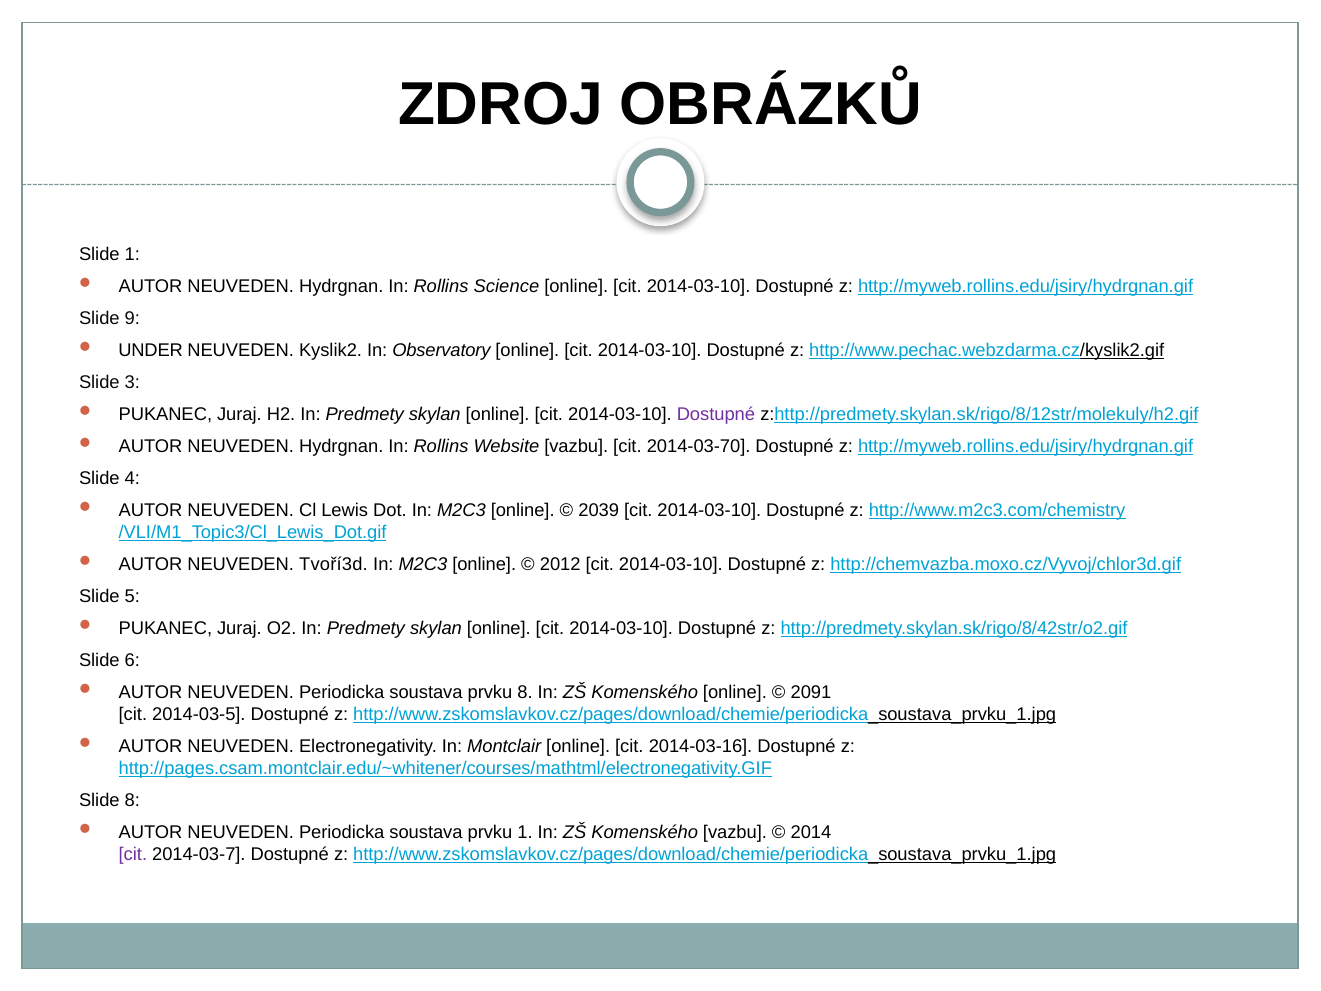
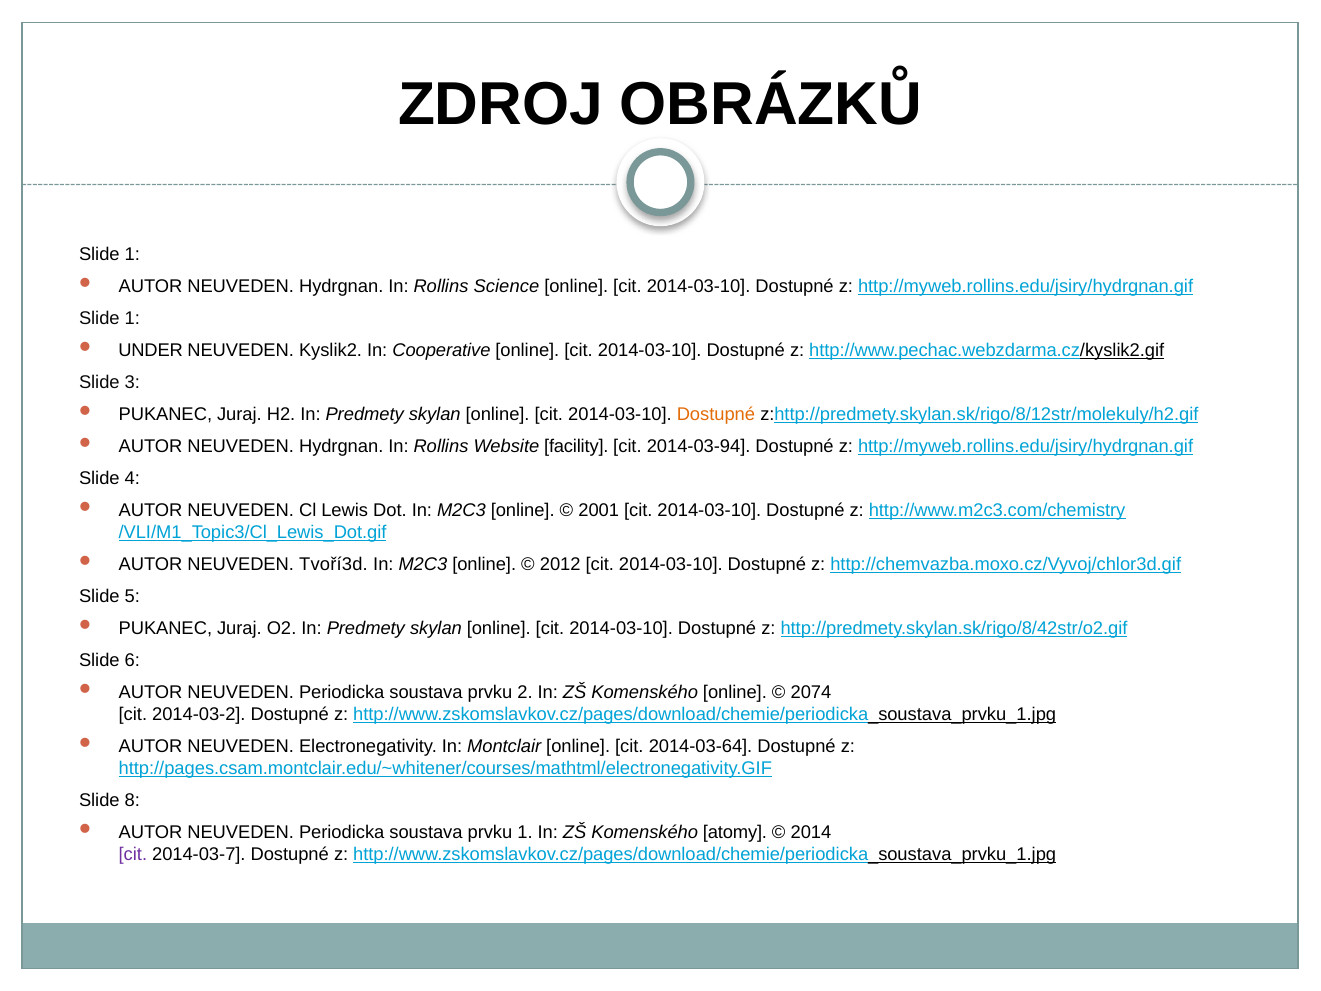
9 at (132, 318): 9 -> 1
Observatory: Observatory -> Cooperative
Dostupné at (716, 414) colour: purple -> orange
Website vazbu: vazbu -> facility
2014-03-70: 2014-03-70 -> 2014-03-94
2039: 2039 -> 2001
prvku 8: 8 -> 2
2091: 2091 -> 2074
2014-03-5: 2014-03-5 -> 2014-03-2
2014-03-16: 2014-03-16 -> 2014-03-64
Komenského vazbu: vazbu -> atomy
